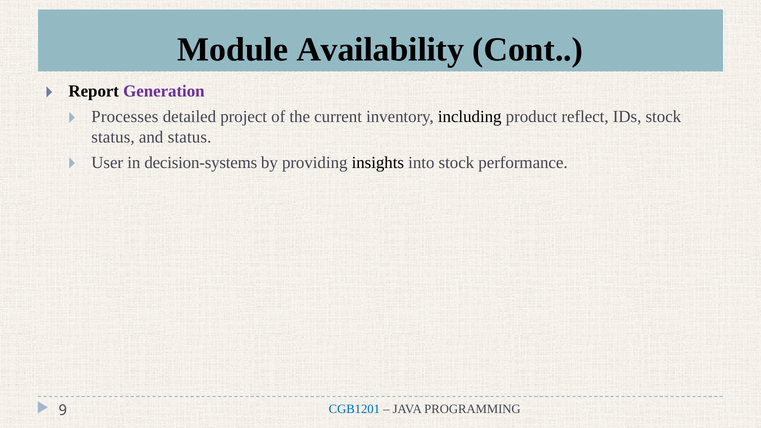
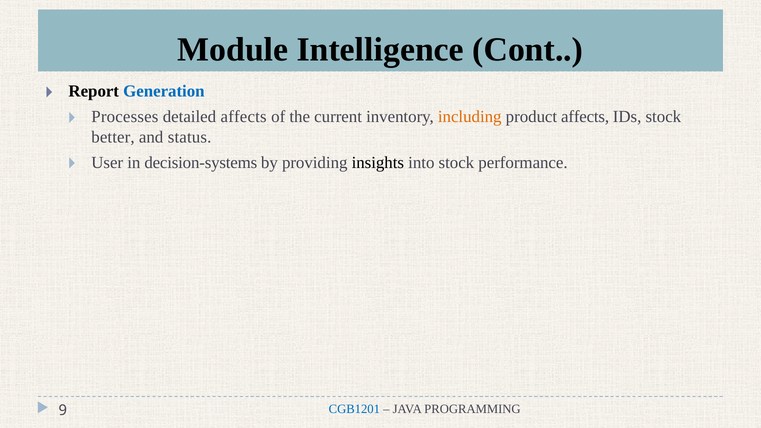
Availability: Availability -> Intelligence
Generation colour: purple -> blue
detailed project: project -> affects
including colour: black -> orange
product reflect: reflect -> affects
status at (113, 137): status -> better
